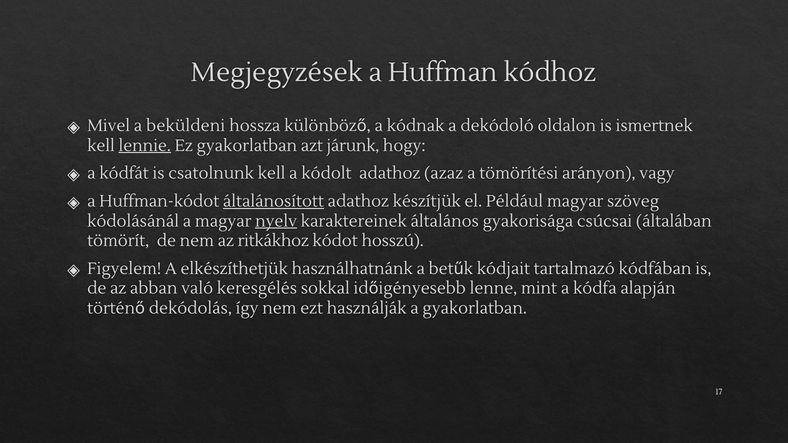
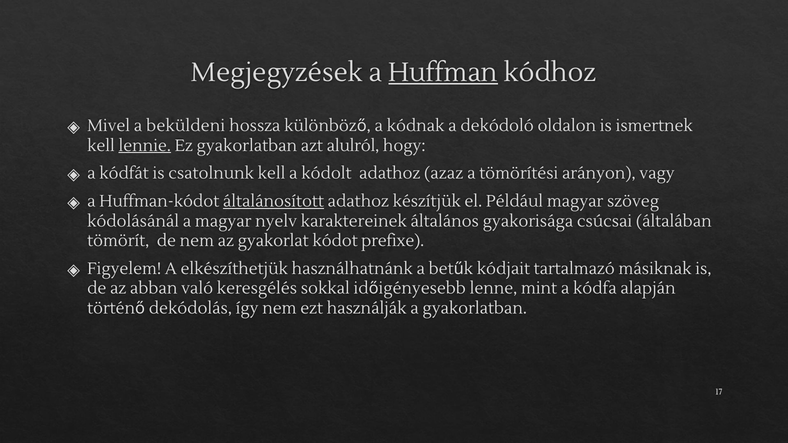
Huffman underline: none -> present
járunk: járunk -> alulról
nyelv underline: present -> none
ritkákhoz: ritkákhoz -> gyakorlat
hosszú: hosszú -> prefixe
kódfában: kódfában -> másiknak
